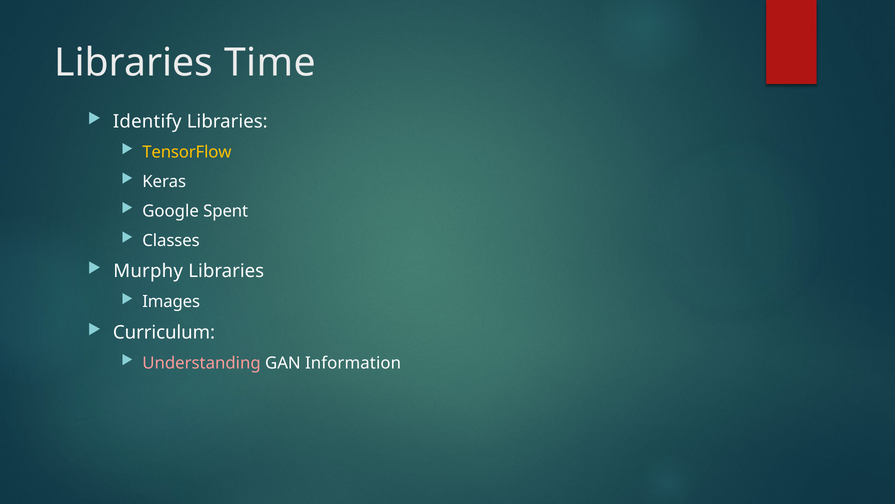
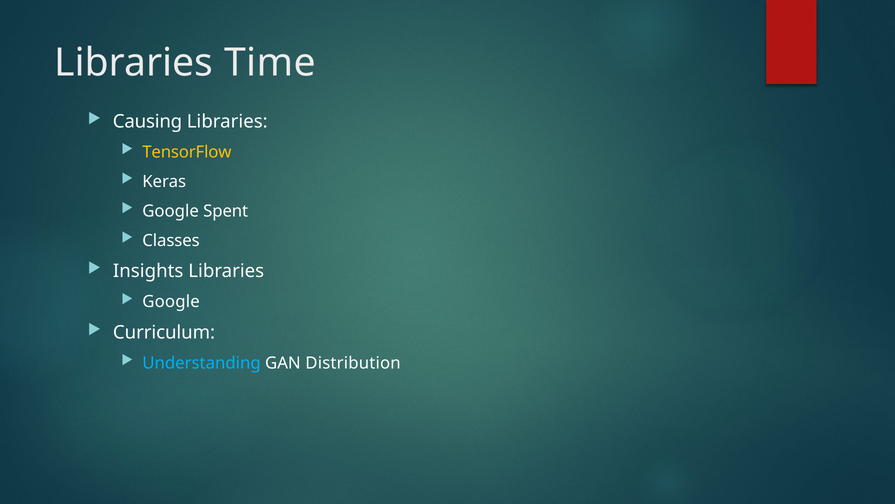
Identify: Identify -> Causing
Murphy: Murphy -> Insights
Images at (171, 301): Images -> Google
Understanding colour: pink -> light blue
Information: Information -> Distribution
